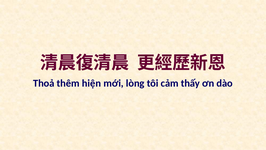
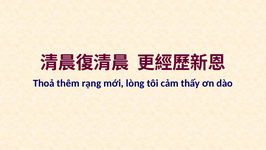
hiện: hiện -> rạng
